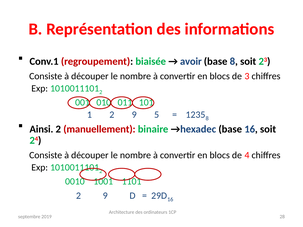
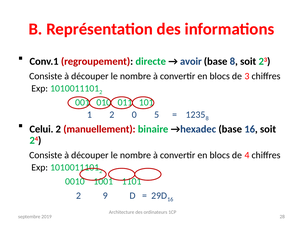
biaisée: biaisée -> directe
1 2 9: 9 -> 0
Ainsi: Ainsi -> Celui
